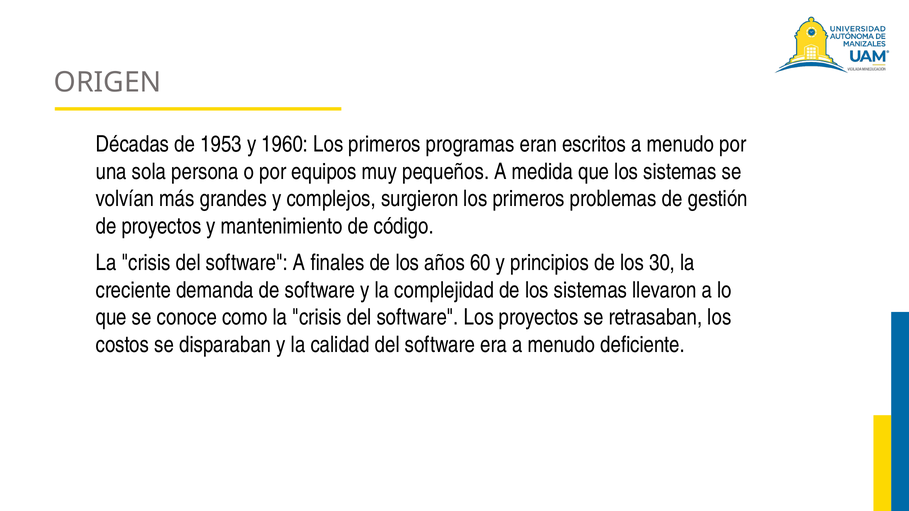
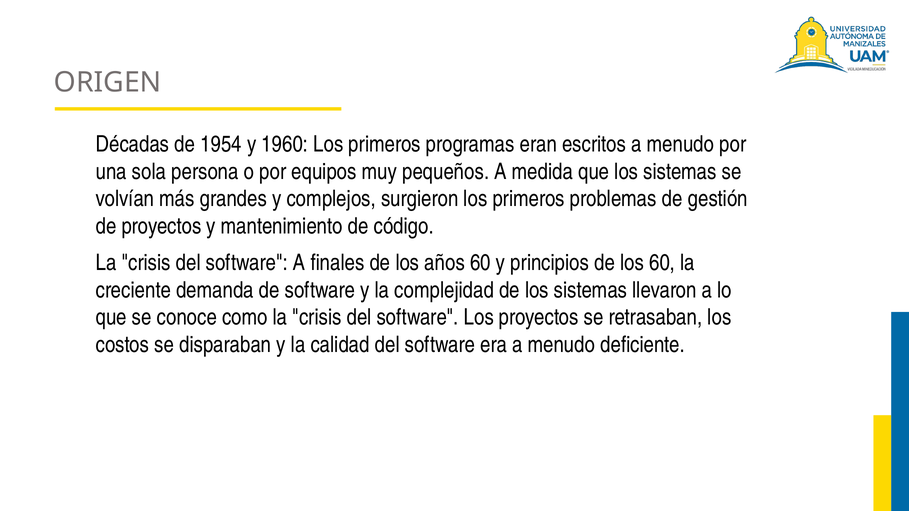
1953: 1953 -> 1954
los 30: 30 -> 60
